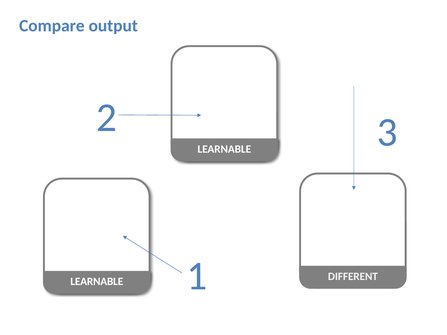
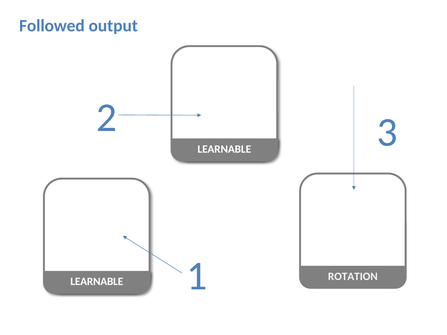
Compare: Compare -> Followed
DIFFERENT: DIFFERENT -> ROTATION
